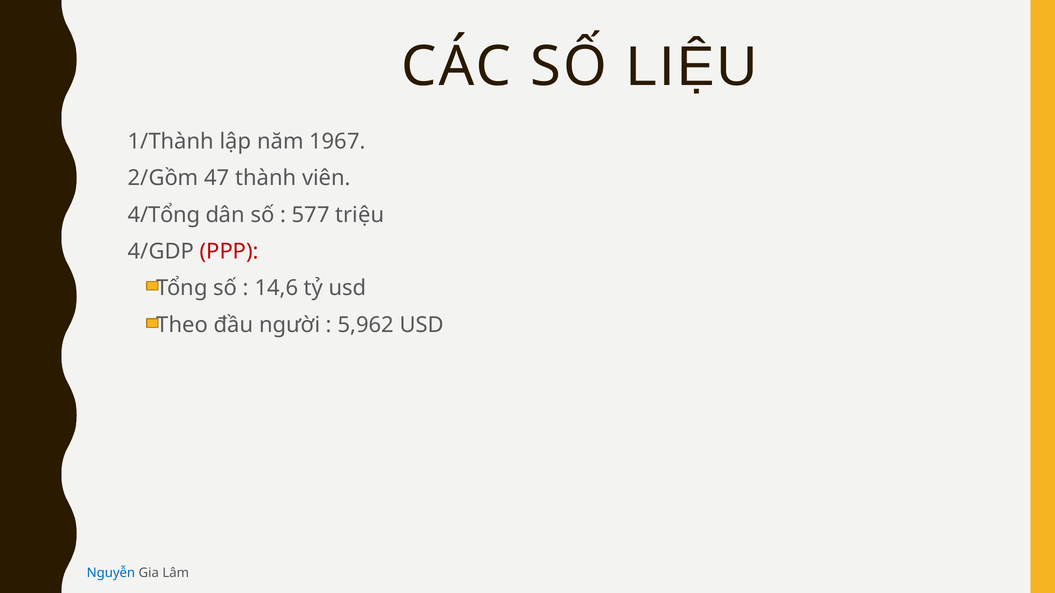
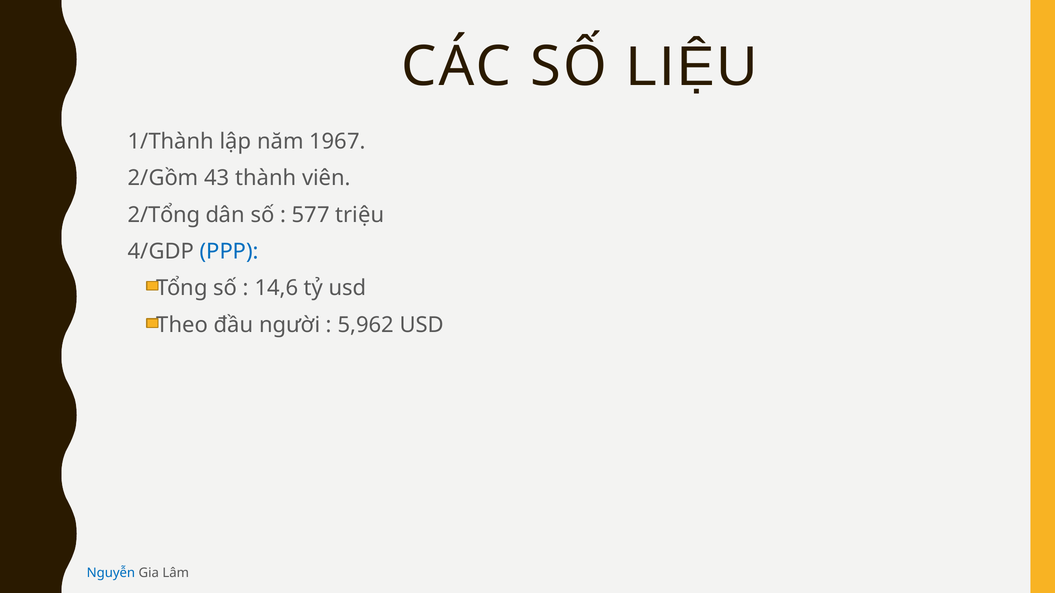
47: 47 -> 43
4/Tổng: 4/Tổng -> 2/Tổng
PPP colour: red -> blue
